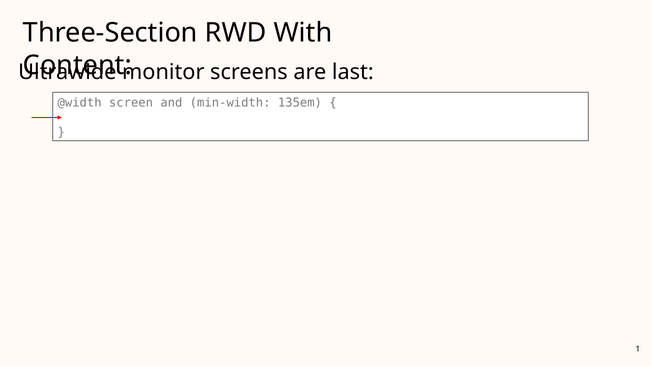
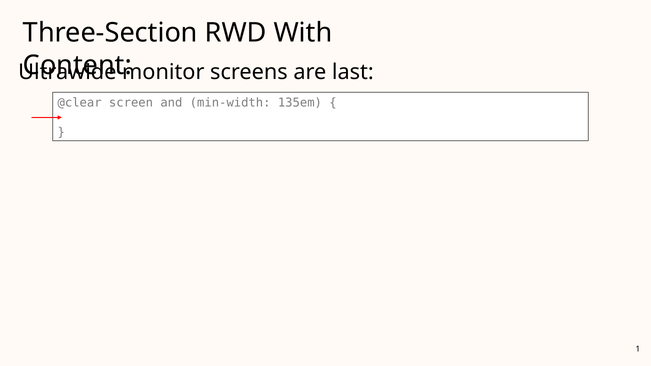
@width: @width -> @clear
